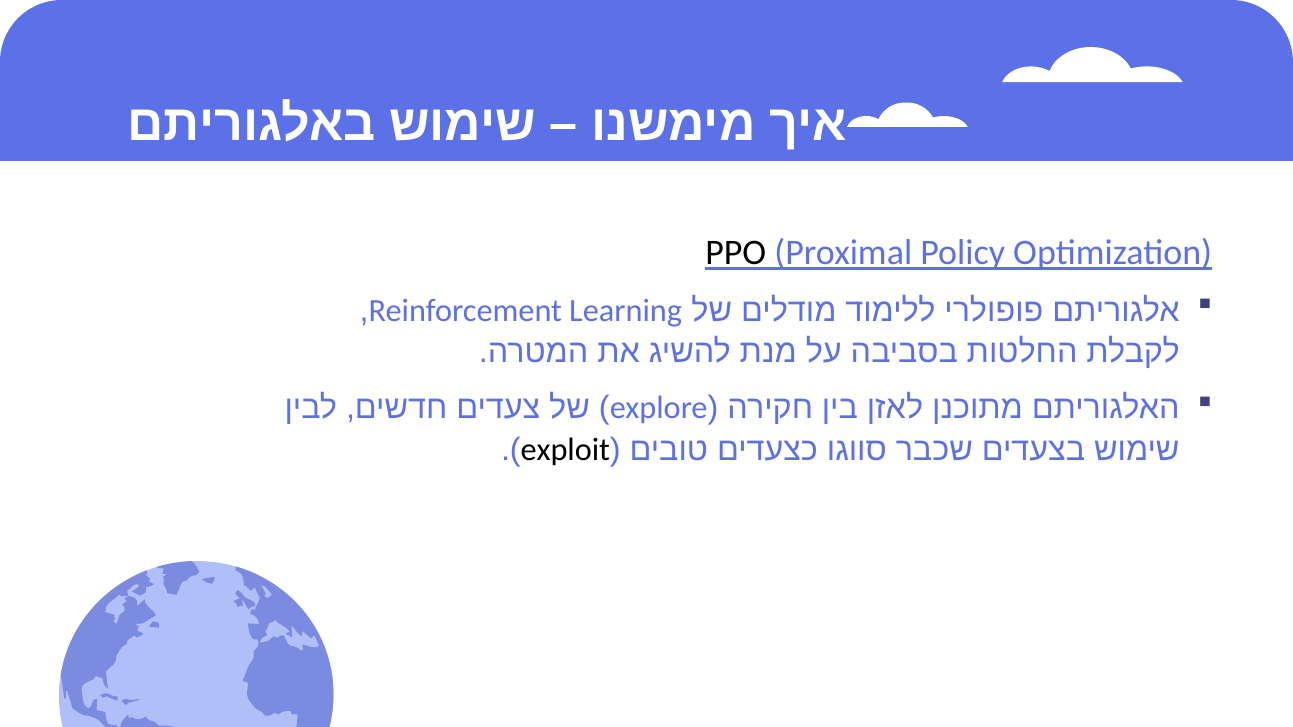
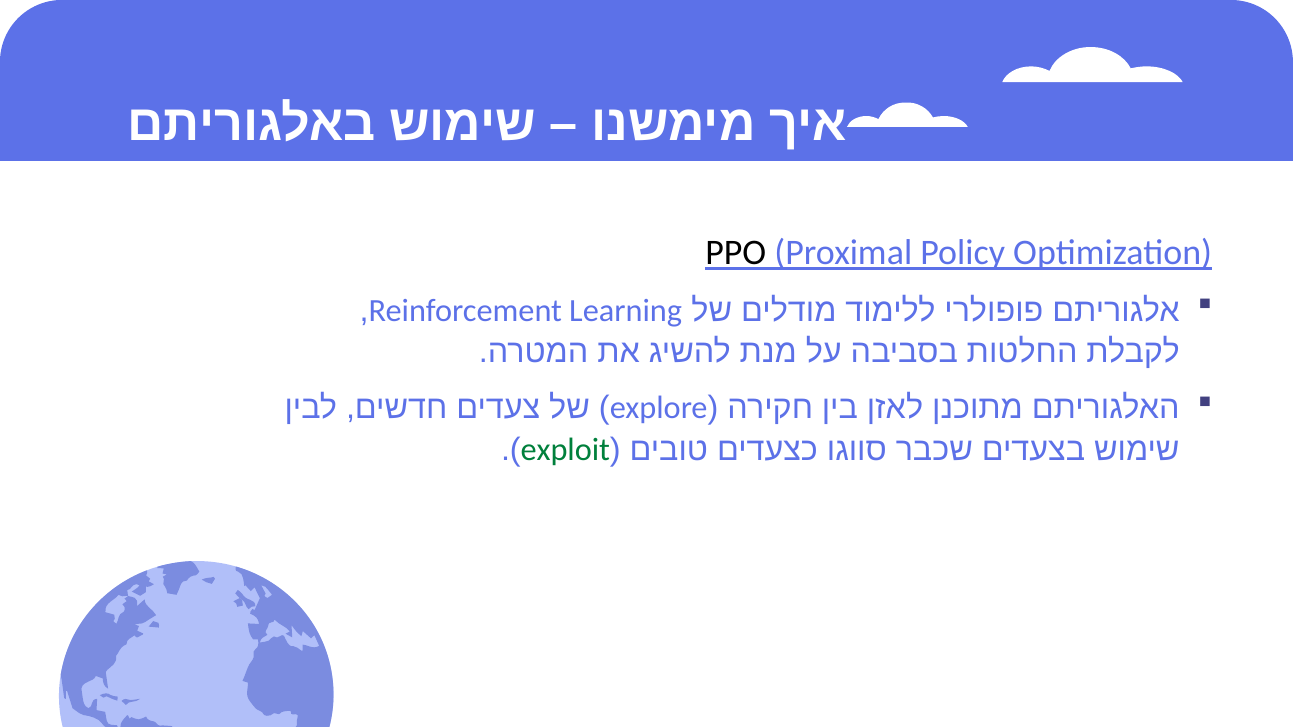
exploit colour: black -> green
